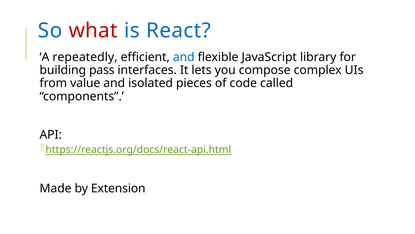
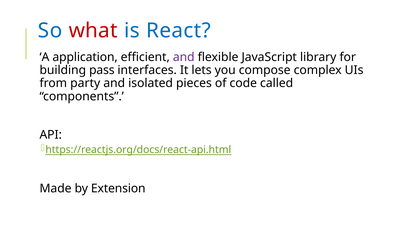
repeatedly: repeatedly -> application
and at (184, 57) colour: blue -> purple
value: value -> party
